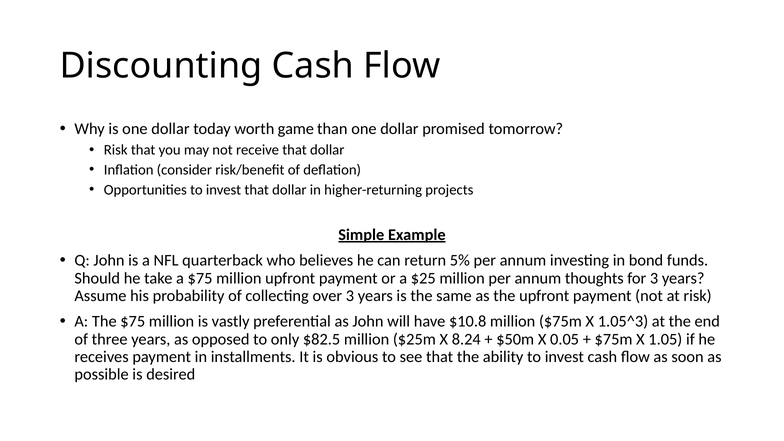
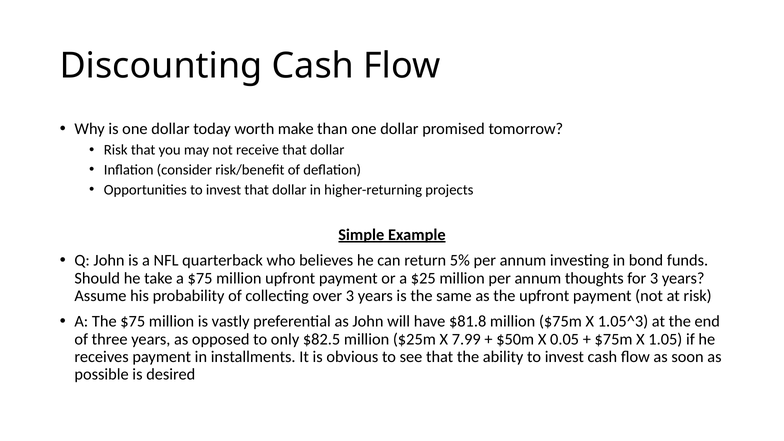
game: game -> make
$10.8: $10.8 -> $81.8
8.24: 8.24 -> 7.99
